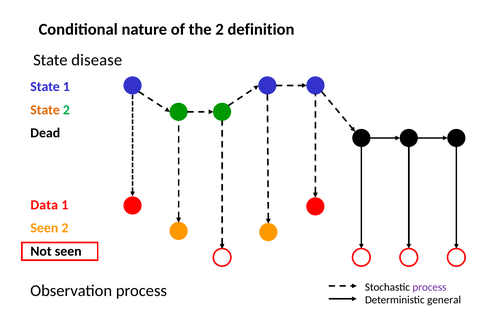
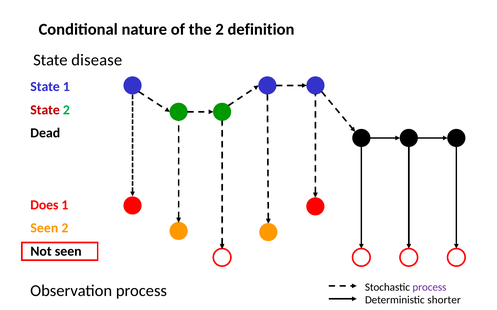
State at (45, 110) colour: orange -> red
Data: Data -> Does
general: general -> shorter
